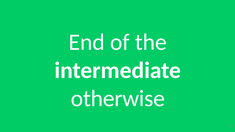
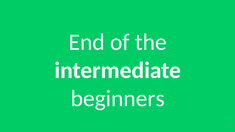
otherwise: otherwise -> beginners
